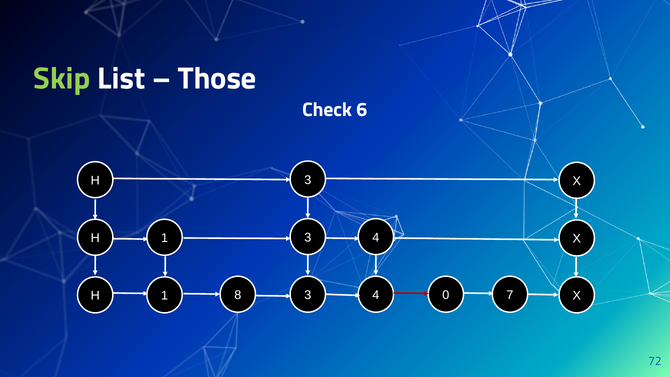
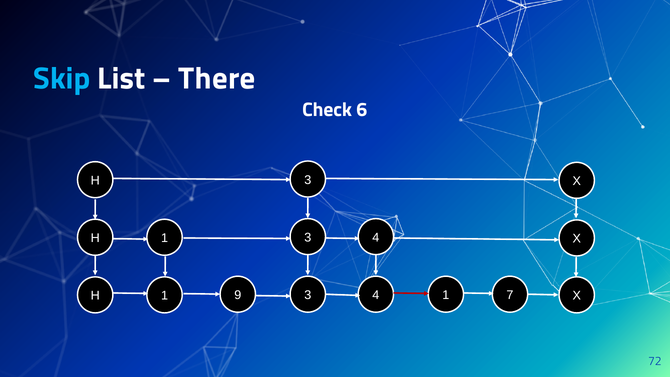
Skip colour: light green -> light blue
Those: Those -> There
4 0: 0 -> 1
8: 8 -> 9
